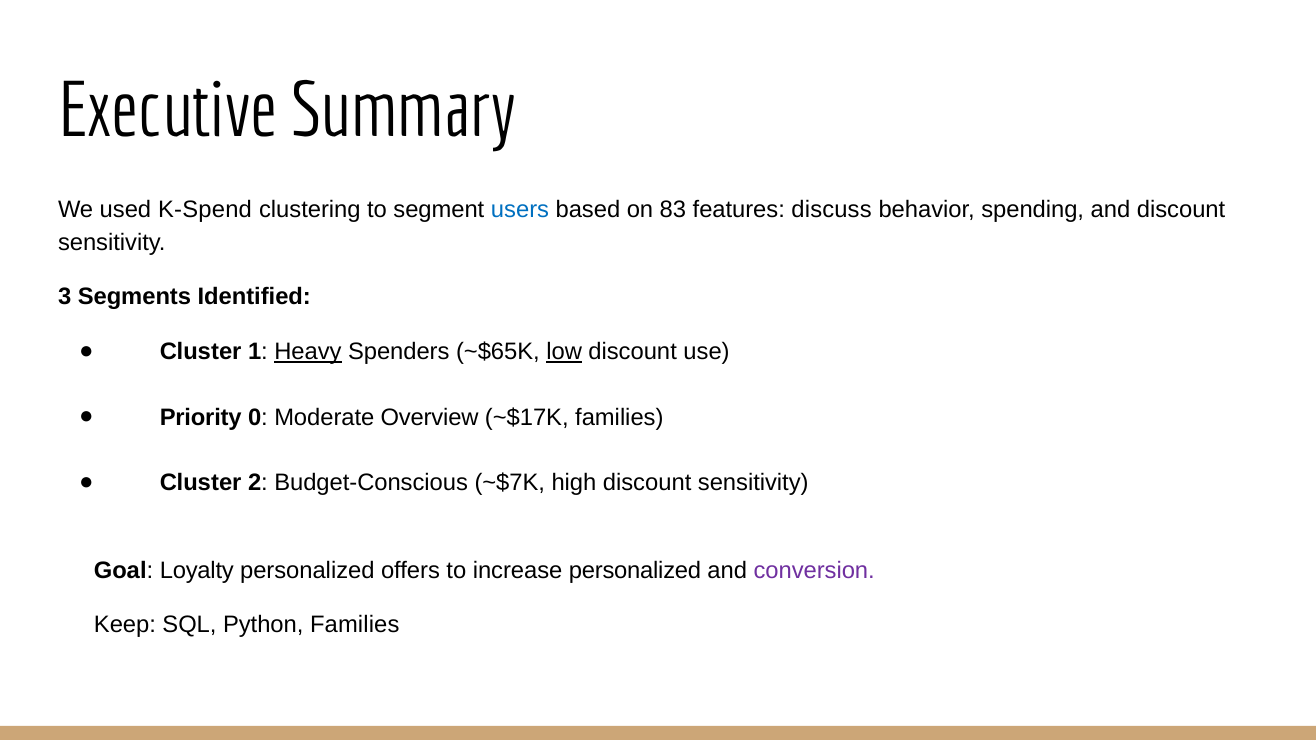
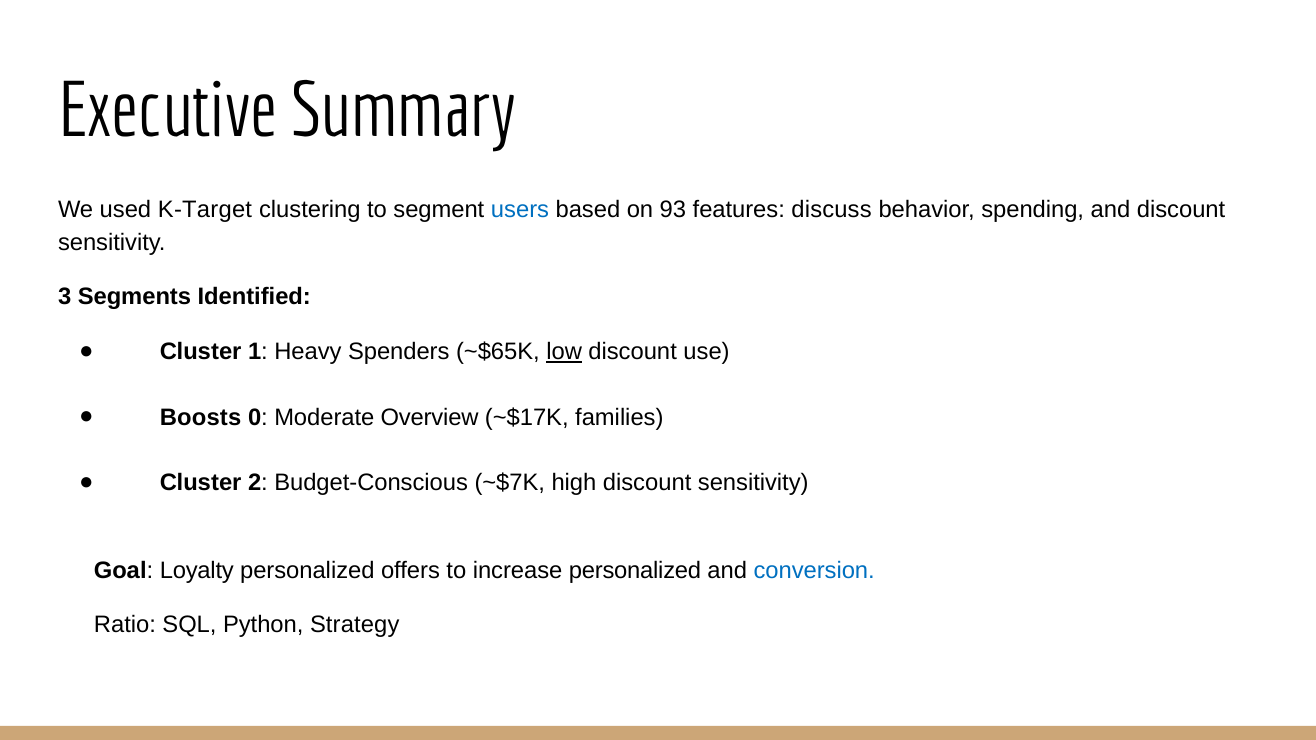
K-Spend: K-Spend -> K-Target
83: 83 -> 93
Heavy underline: present -> none
Priority: Priority -> Boosts
conversion colour: purple -> blue
Keep: Keep -> Ratio
Python Families: Families -> Strategy
